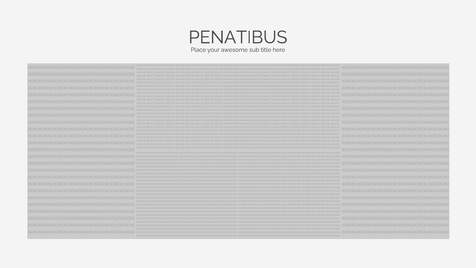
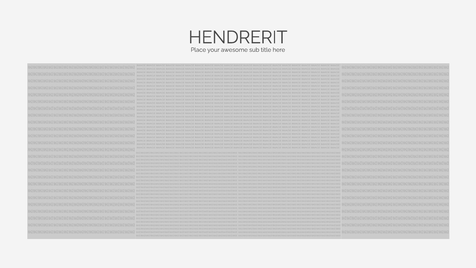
PENATIBUS: PENATIBUS -> HENDRERIT
